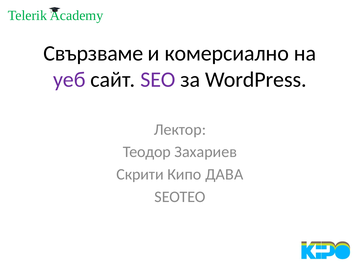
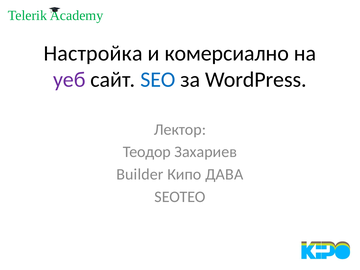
Свързваме: Свързваме -> Настройка
SEO colour: purple -> blue
Скрити: Скрити -> Builder
